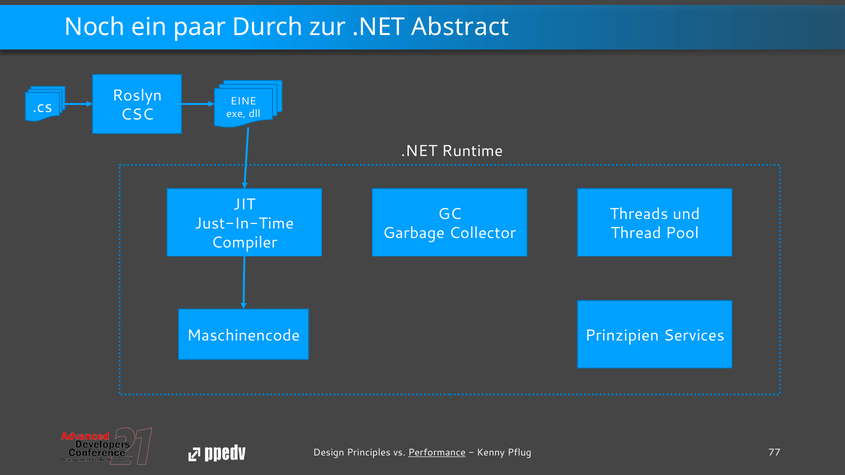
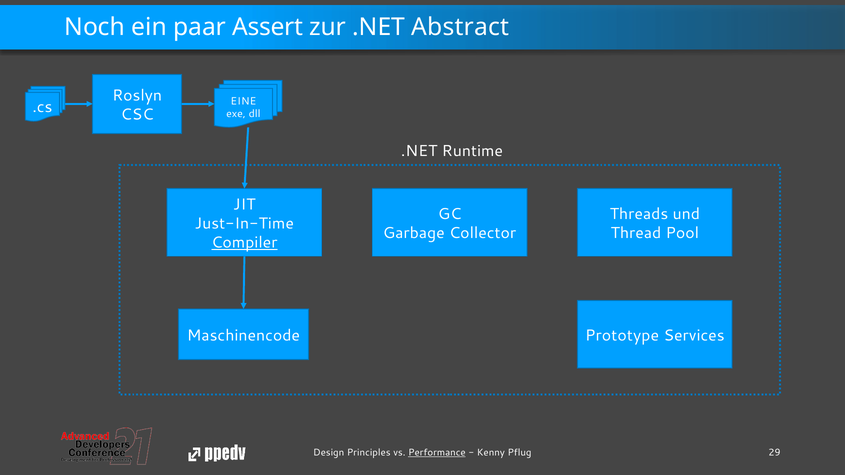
Durch: Durch -> Assert
Compiler underline: none -> present
Prinzipien: Prinzipien -> Prototype
77: 77 -> 29
